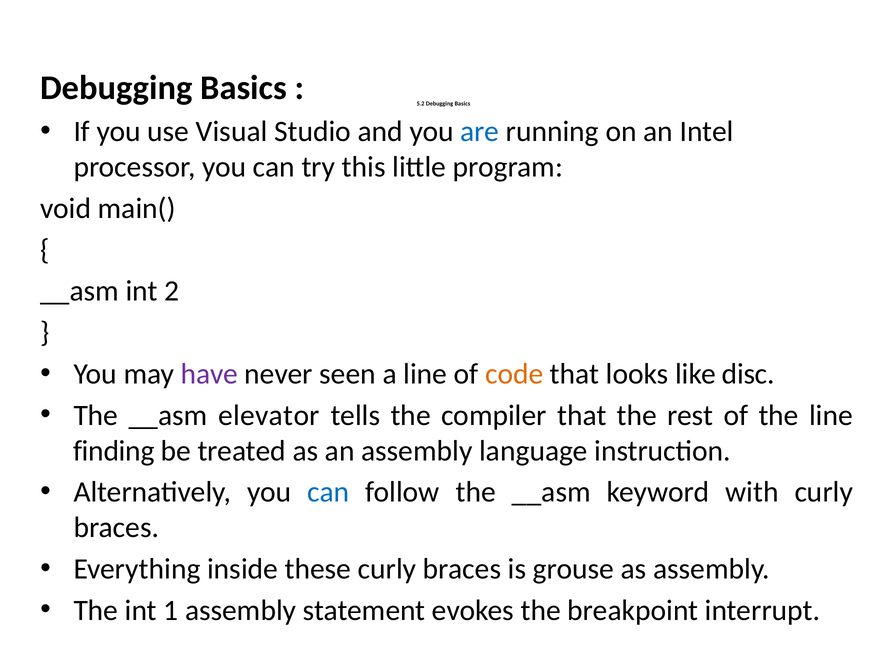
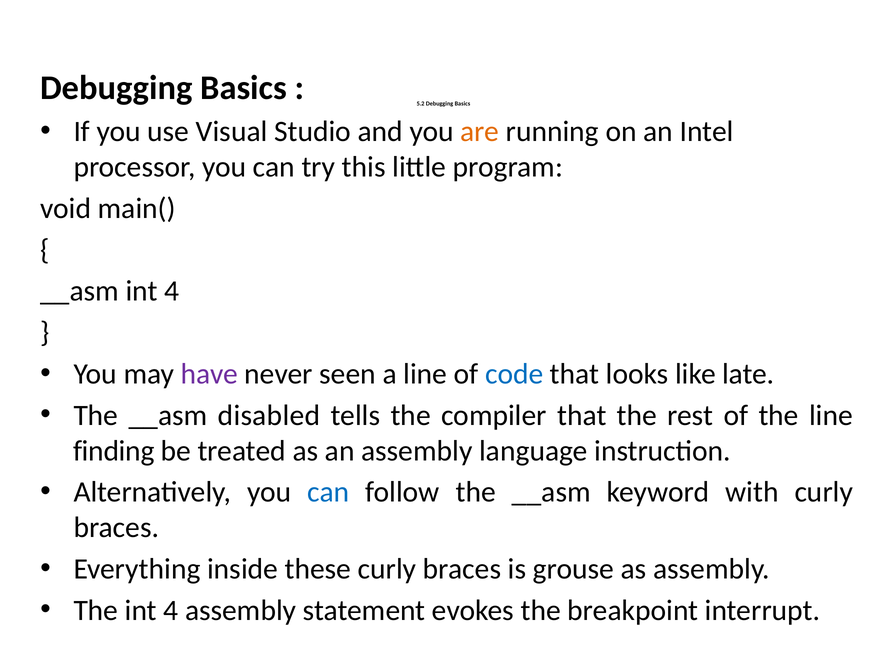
are colour: blue -> orange
__asm int 2: 2 -> 4
code colour: orange -> blue
disc: disc -> late
elevator: elevator -> disabled
The int 1: 1 -> 4
